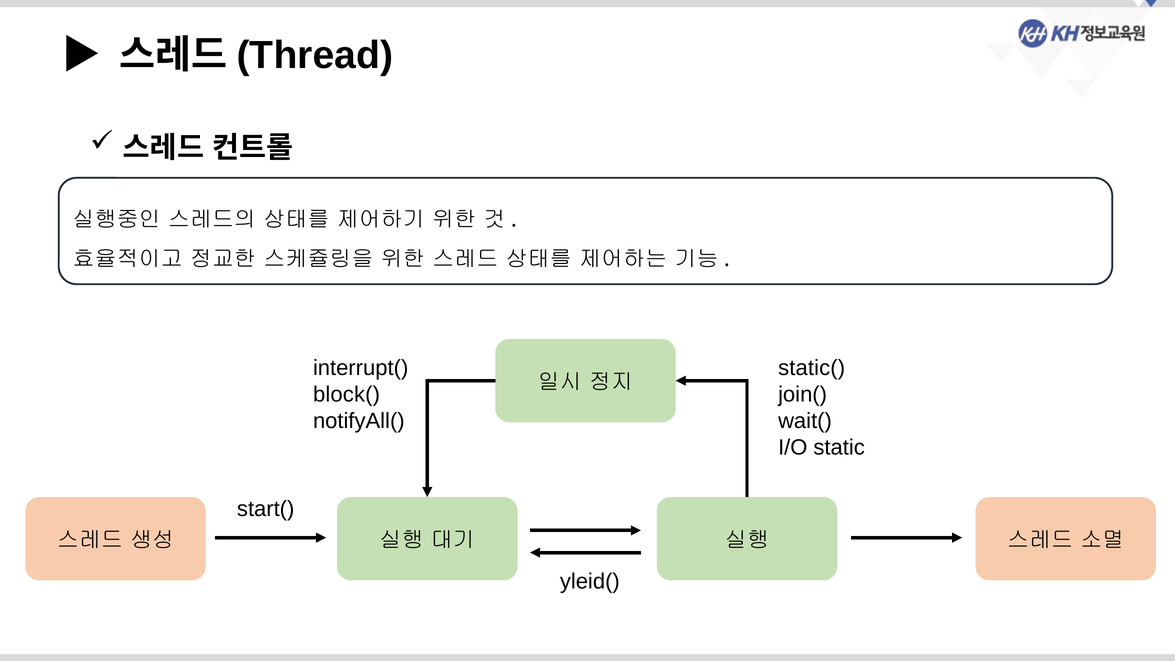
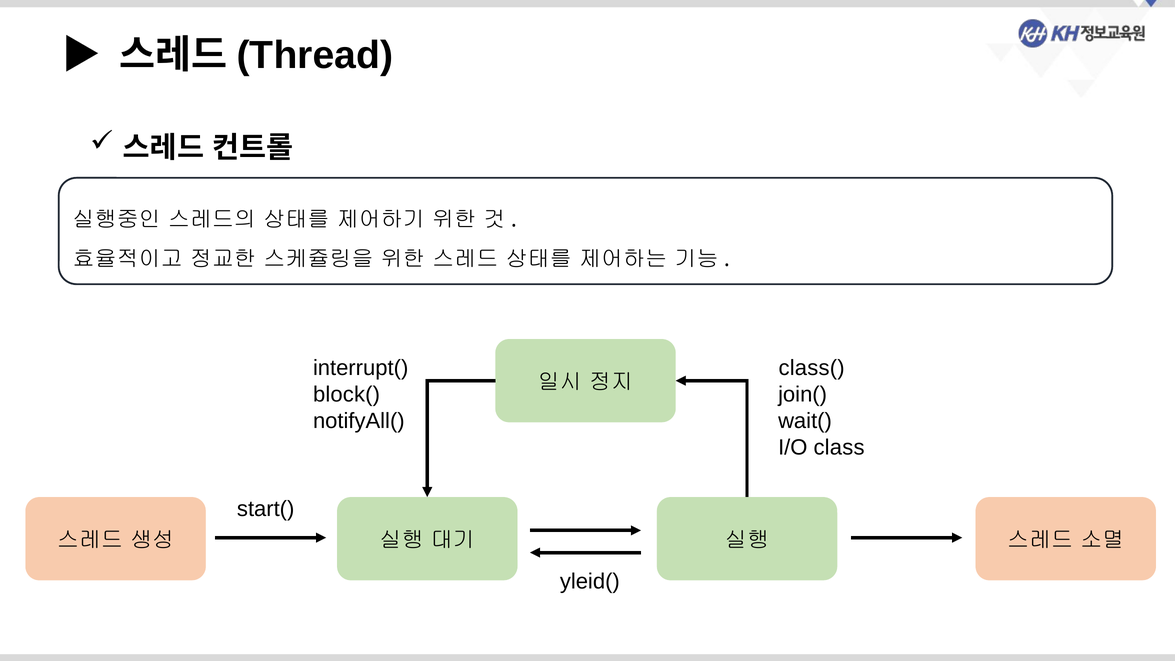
static(: static( -> class(
static: static -> class
